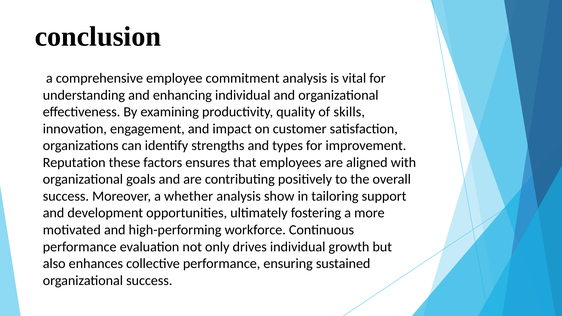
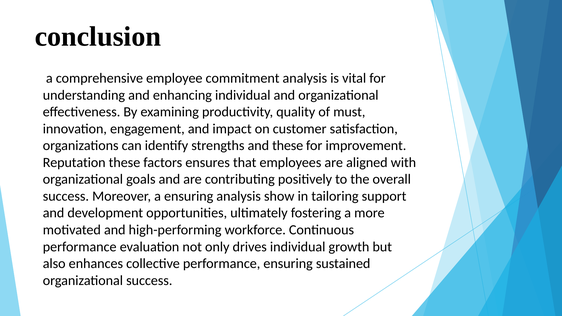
skills: skills -> must
and types: types -> these
a whether: whether -> ensuring
